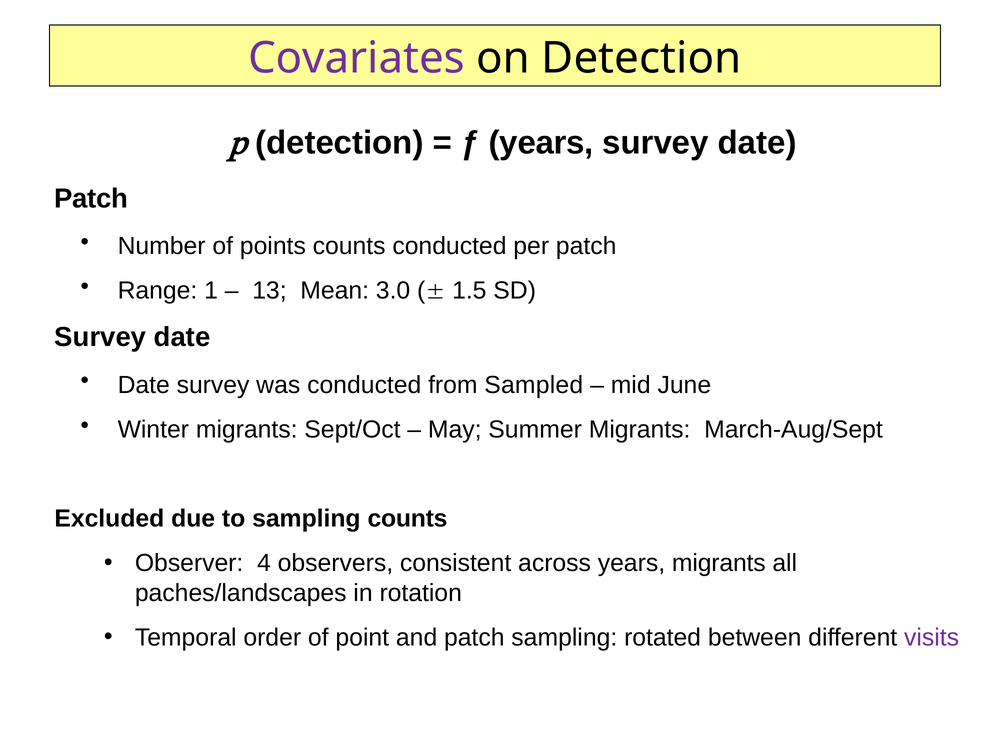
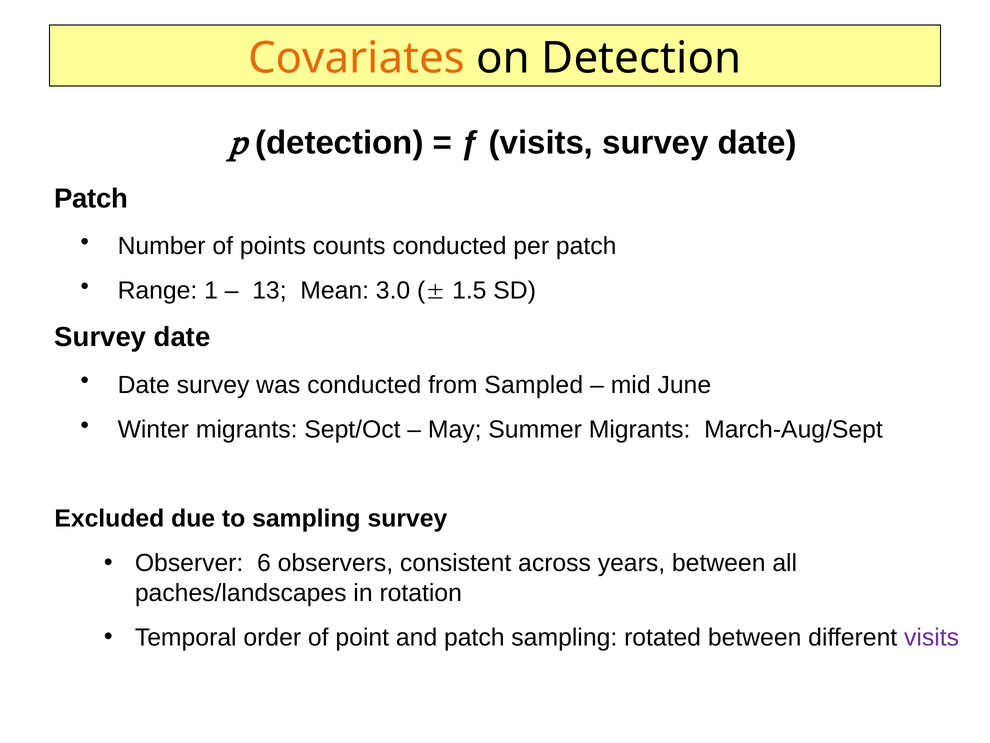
Covariates colour: purple -> orange
ƒ years: years -> visits
sampling counts: counts -> survey
4: 4 -> 6
years migrants: migrants -> between
